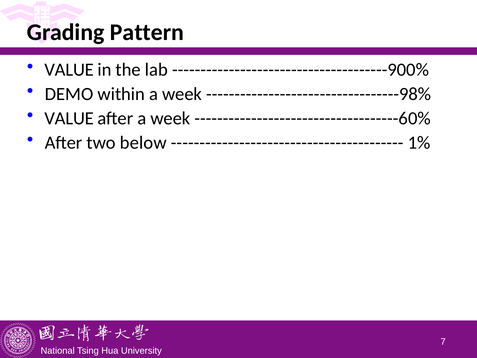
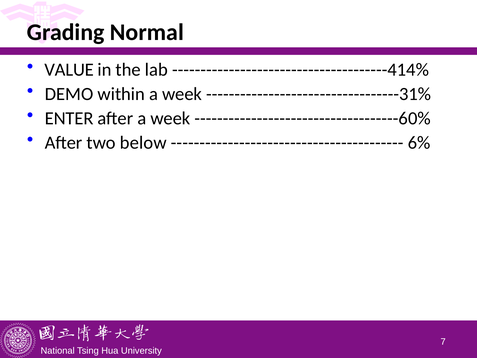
Pattern: Pattern -> Normal
--------------------------------------900%: --------------------------------------900% -> --------------------------------------414%
----------------------------------98%: ----------------------------------98% -> ----------------------------------31%
VALUE at (69, 118): VALUE -> ENTER
1%: 1% -> 6%
